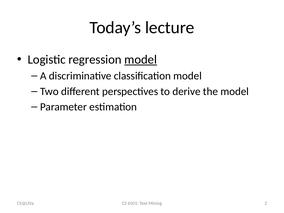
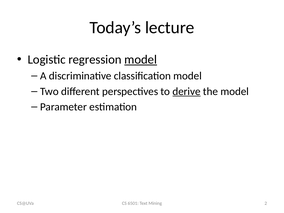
derive underline: none -> present
